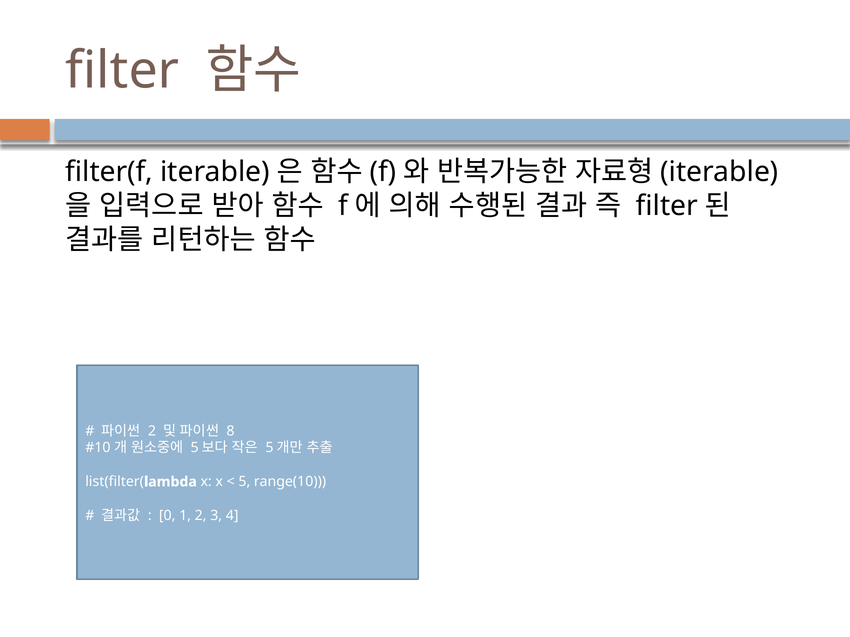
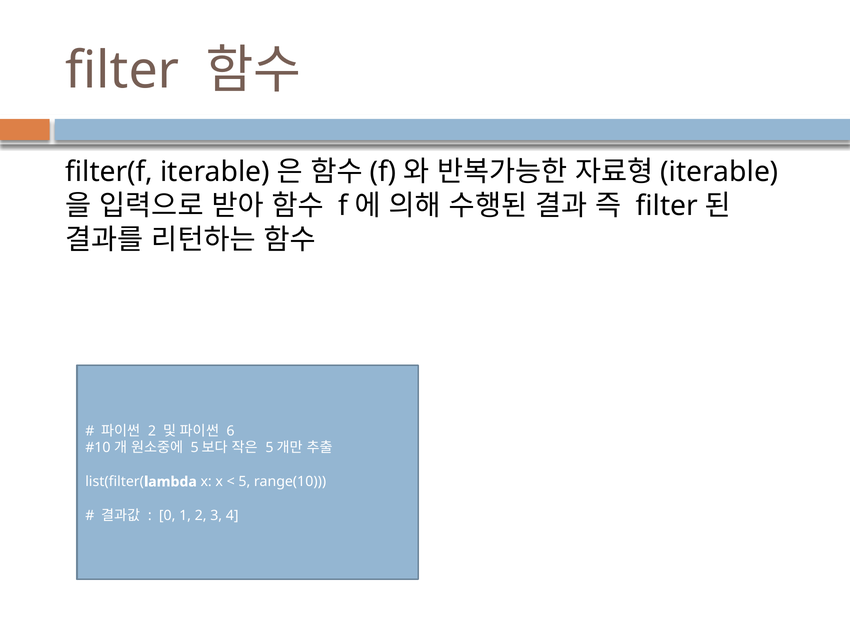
8: 8 -> 6
